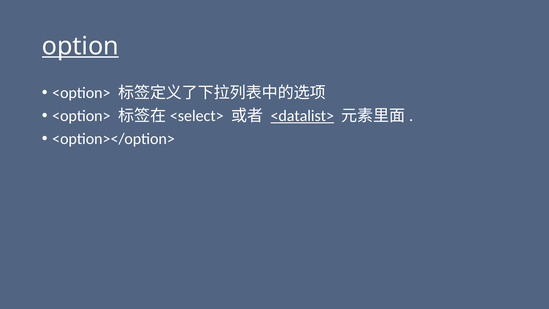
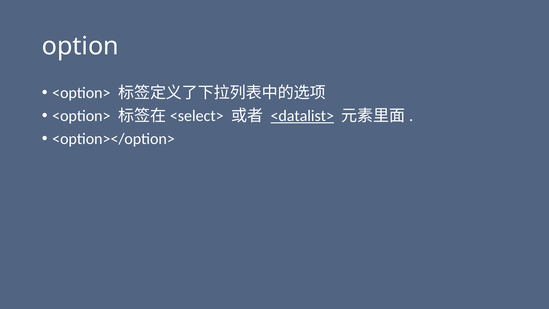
option underline: present -> none
